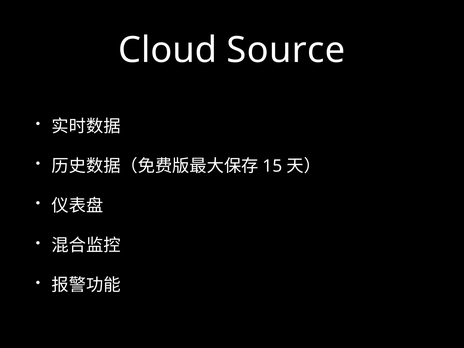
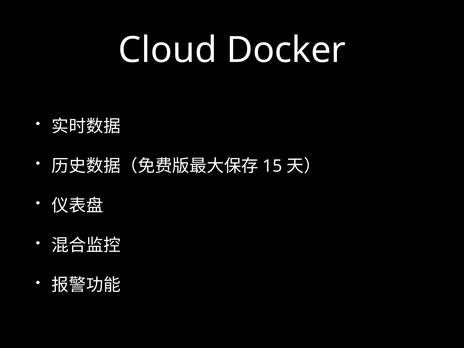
Source: Source -> Docker
